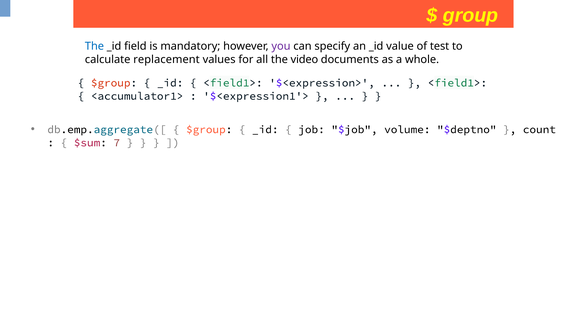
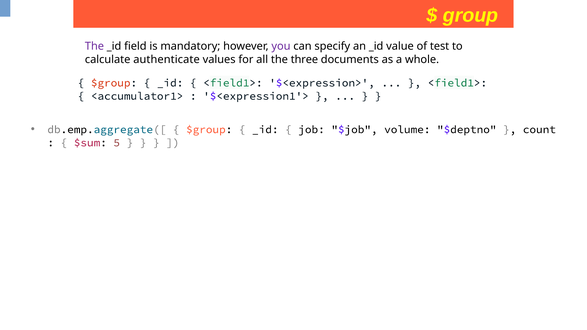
The at (94, 46) colour: blue -> purple
replacement: replacement -> authenticate
video: video -> three
7: 7 -> 5
